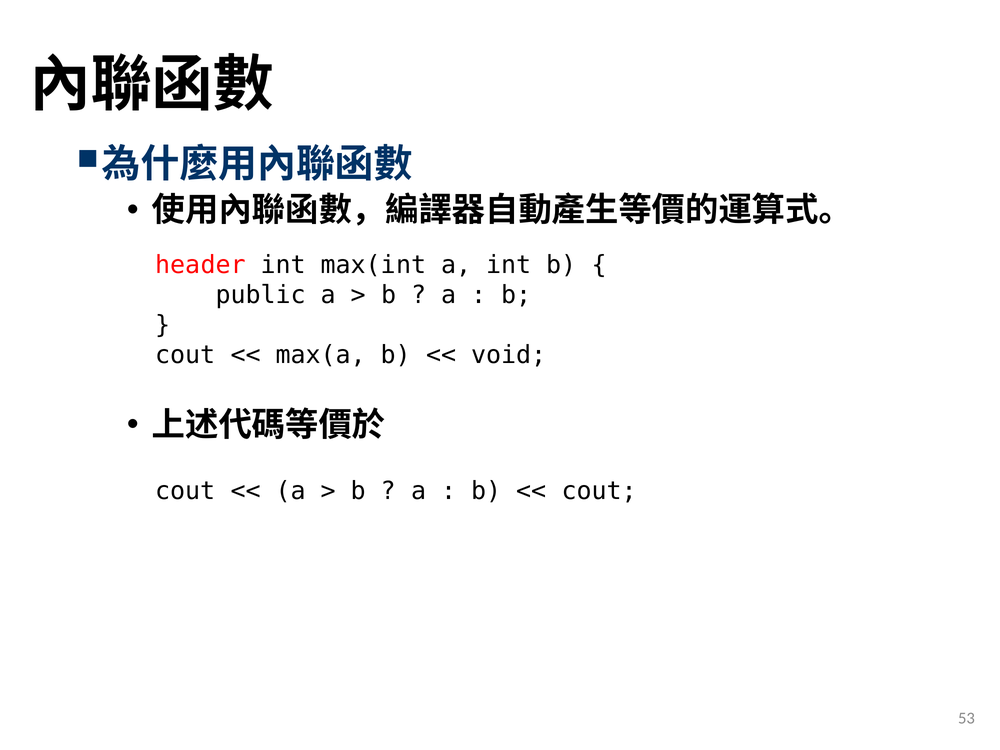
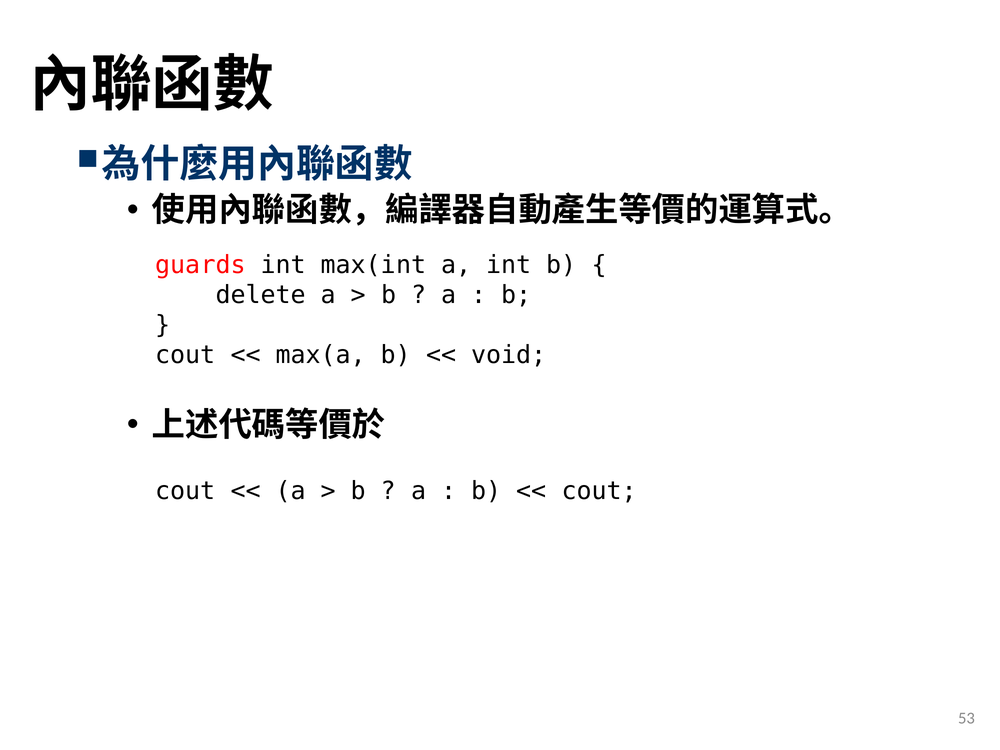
header: header -> guards
public: public -> delete
